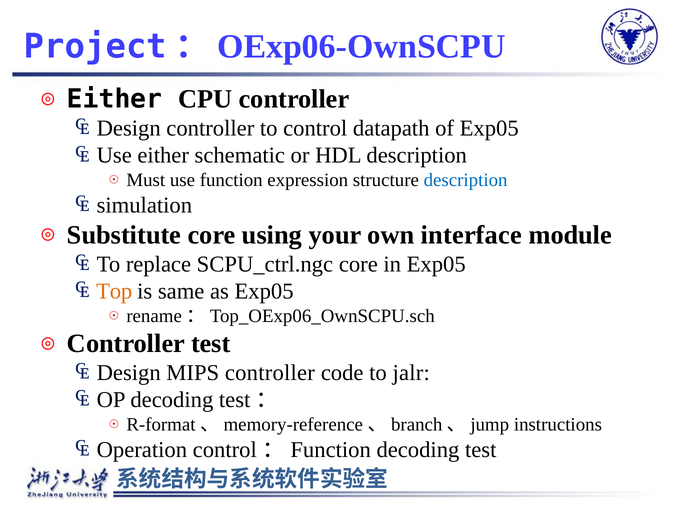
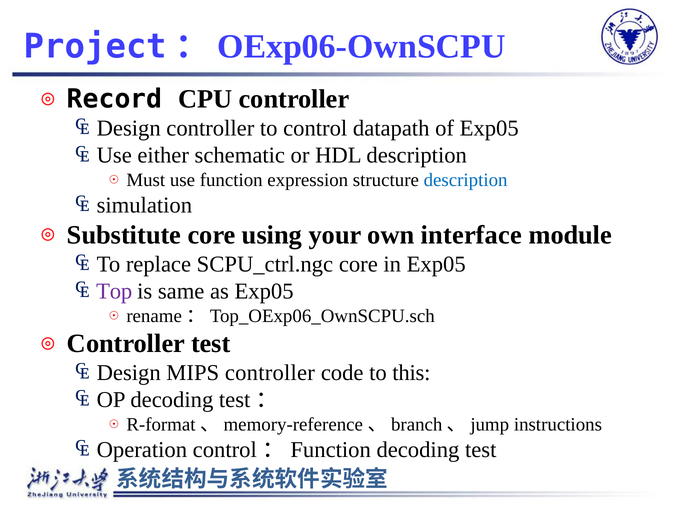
Either at (115, 99): Either -> Record
Top colour: orange -> purple
jalr: jalr -> this
